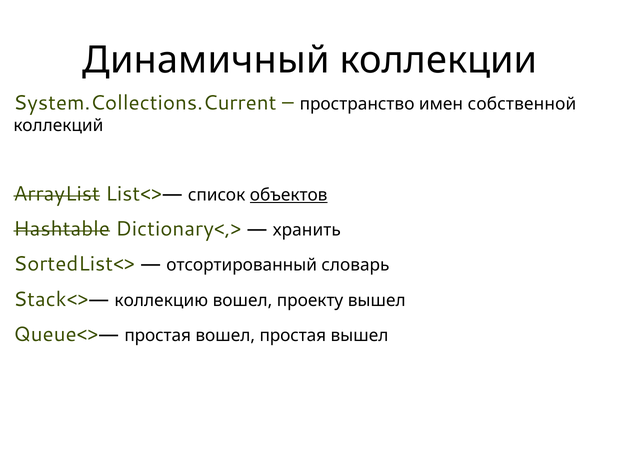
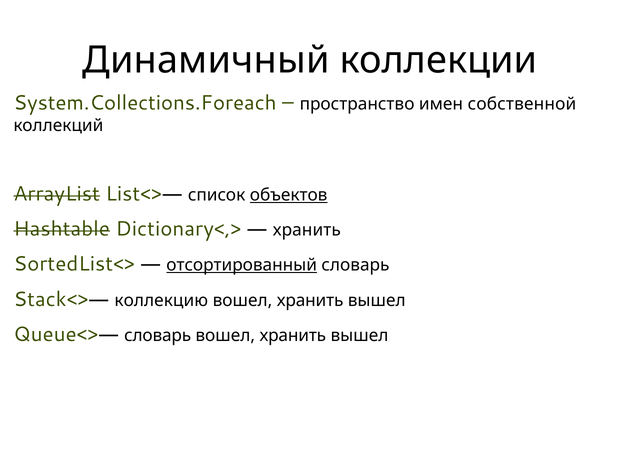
System.Collections.Current: System.Collections.Current -> System.Collections.Foreach
отсортированный underline: none -> present
проекту at (310, 300): проекту -> хранить
простая at (158, 336): простая -> словарь
простая at (293, 336): простая -> хранить
